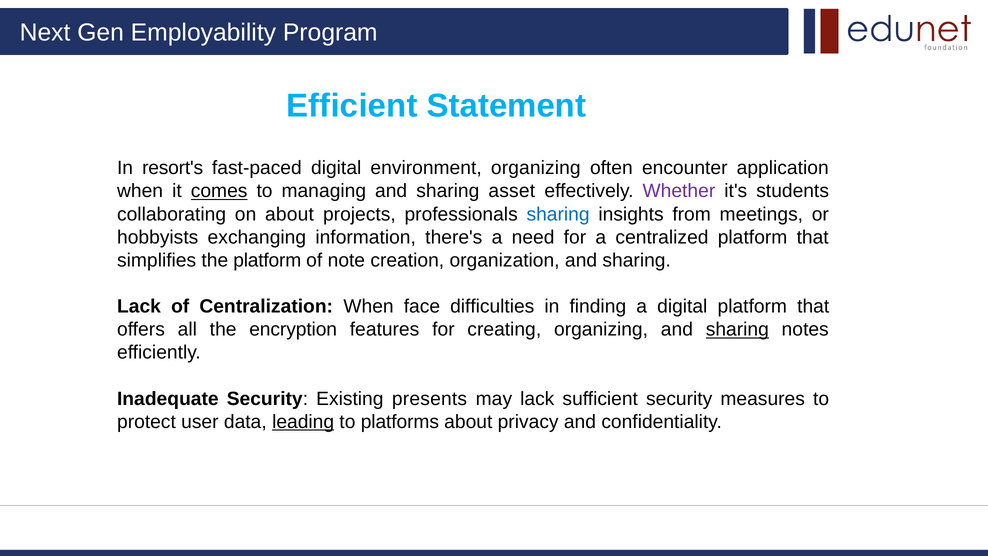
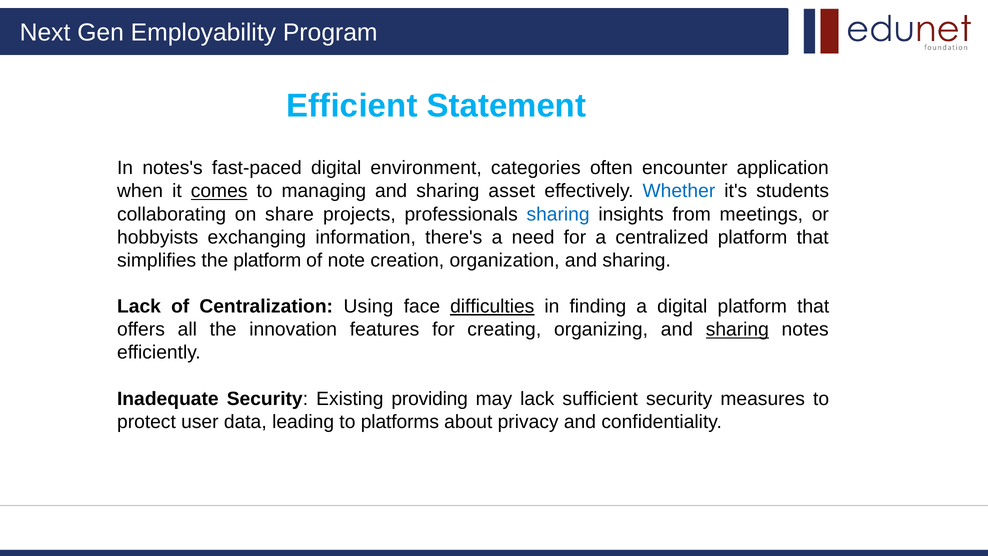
resort's: resort's -> notes's
environment organizing: organizing -> categories
Whether colour: purple -> blue
on about: about -> share
Centralization When: When -> Using
difficulties underline: none -> present
encryption: encryption -> innovation
presents: presents -> providing
leading underline: present -> none
